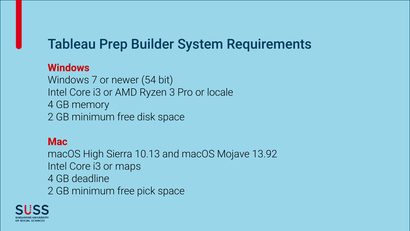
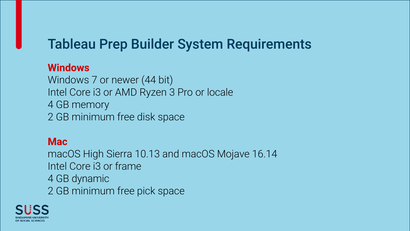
54: 54 -> 44
13.92: 13.92 -> 16.14
maps: maps -> frame
deadline: deadline -> dynamic
